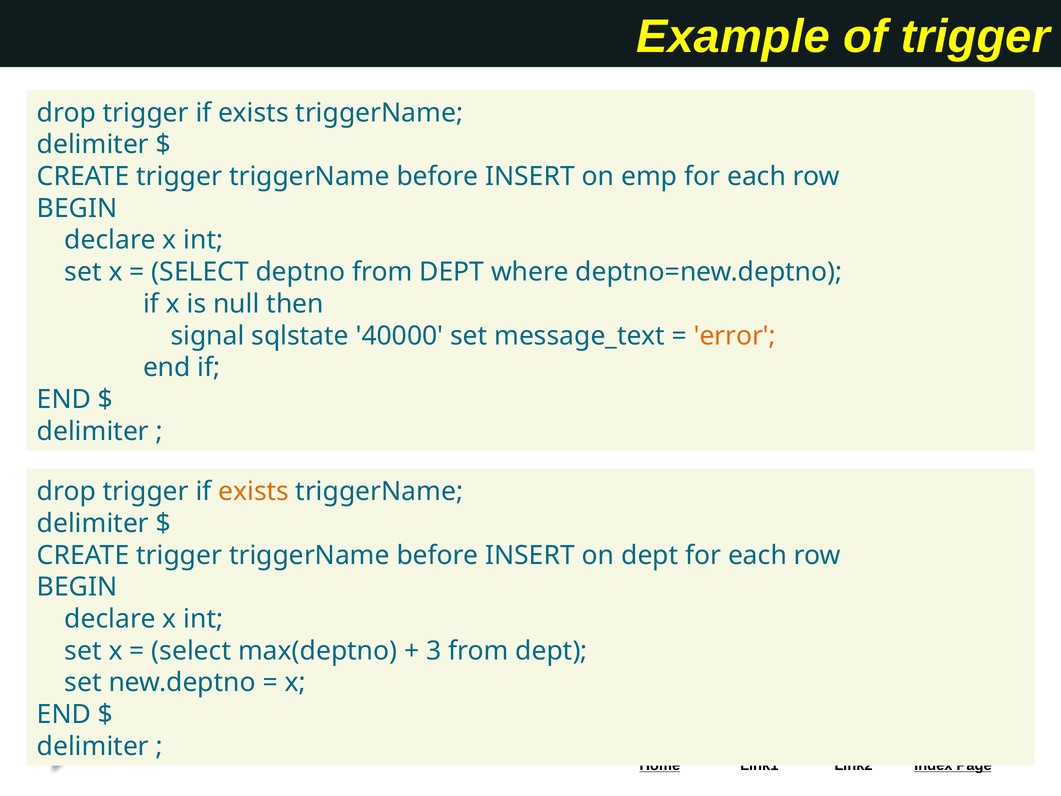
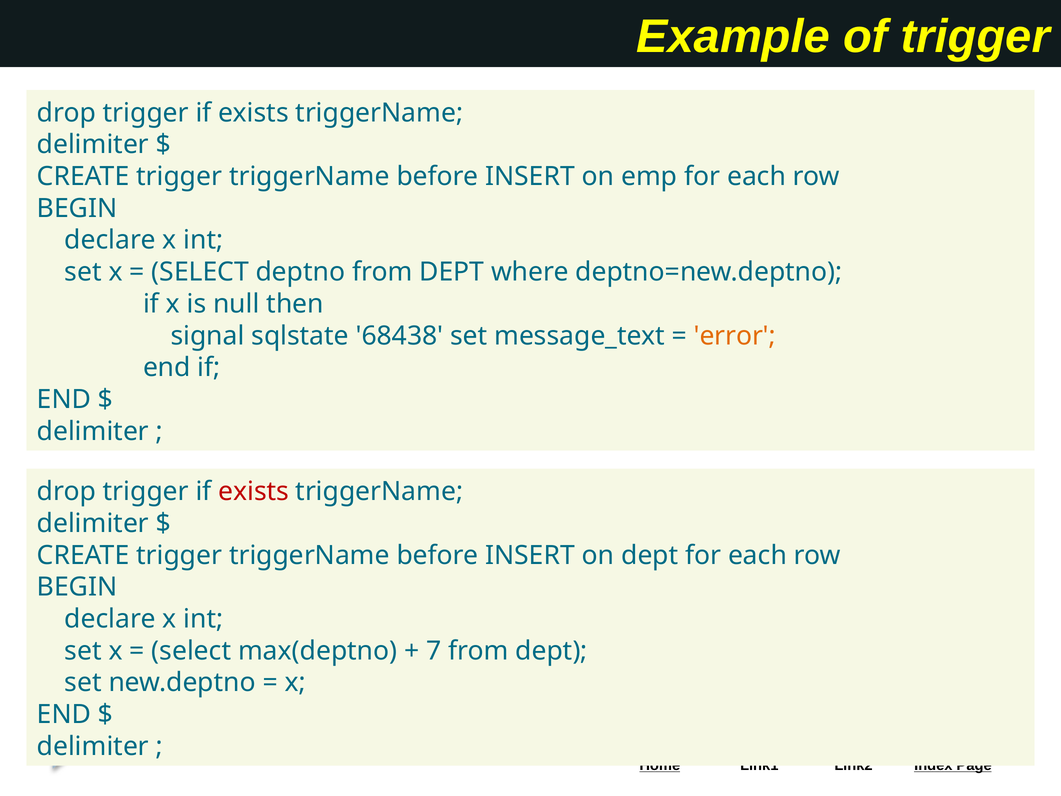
40000: 40000 -> 68438
exists at (254, 492) colour: orange -> red
3: 3 -> 7
